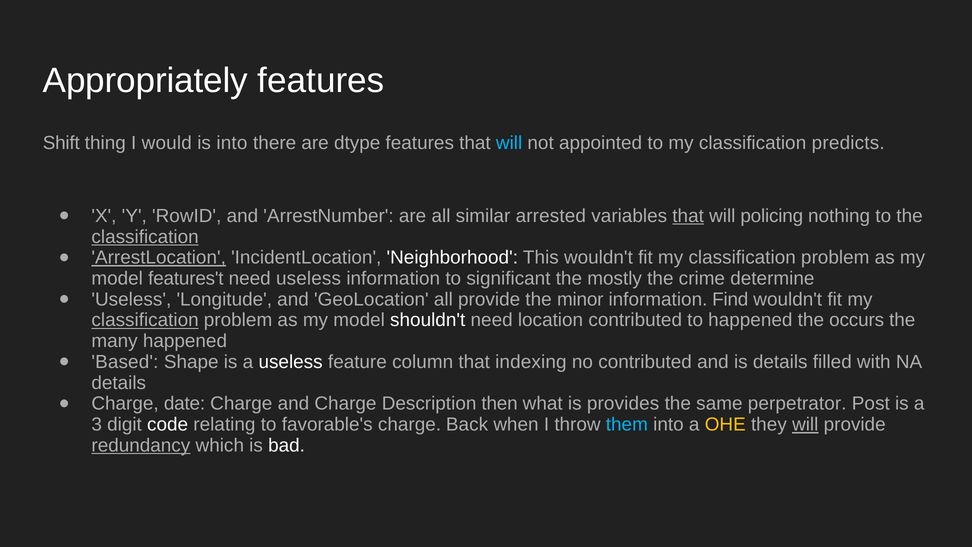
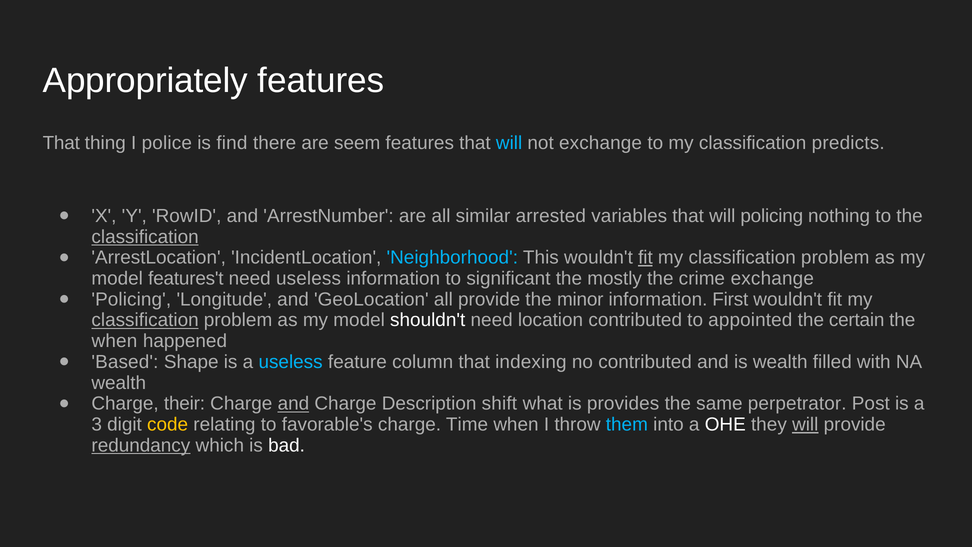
Shift at (61, 143): Shift -> That
would: would -> police
is into: into -> find
dtype: dtype -> seem
not appointed: appointed -> exchange
that at (688, 216) underline: present -> none
ArrestLocation underline: present -> none
Neighborhood colour: white -> light blue
fit at (645, 258) underline: none -> present
crime determine: determine -> exchange
Useless at (131, 299): Useless -> Policing
Find: Find -> First
to happened: happened -> appointed
occurs: occurs -> certain
many at (115, 341): many -> when
useless at (291, 362) colour: white -> light blue
is details: details -> wealth
details at (119, 383): details -> wealth
date: date -> their
and at (293, 404) underline: none -> present
then: then -> shift
code colour: white -> yellow
Back: Back -> Time
OHE colour: yellow -> white
